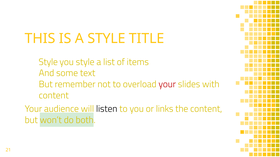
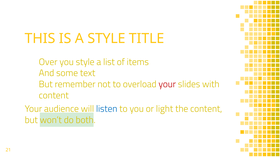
Style at (48, 62): Style -> Over
listen colour: black -> blue
links: links -> light
